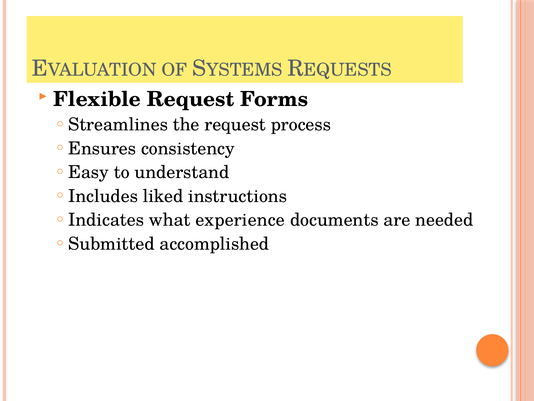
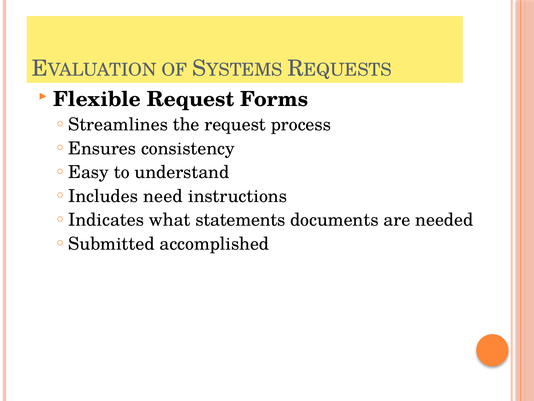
liked: liked -> need
experience: experience -> statements
